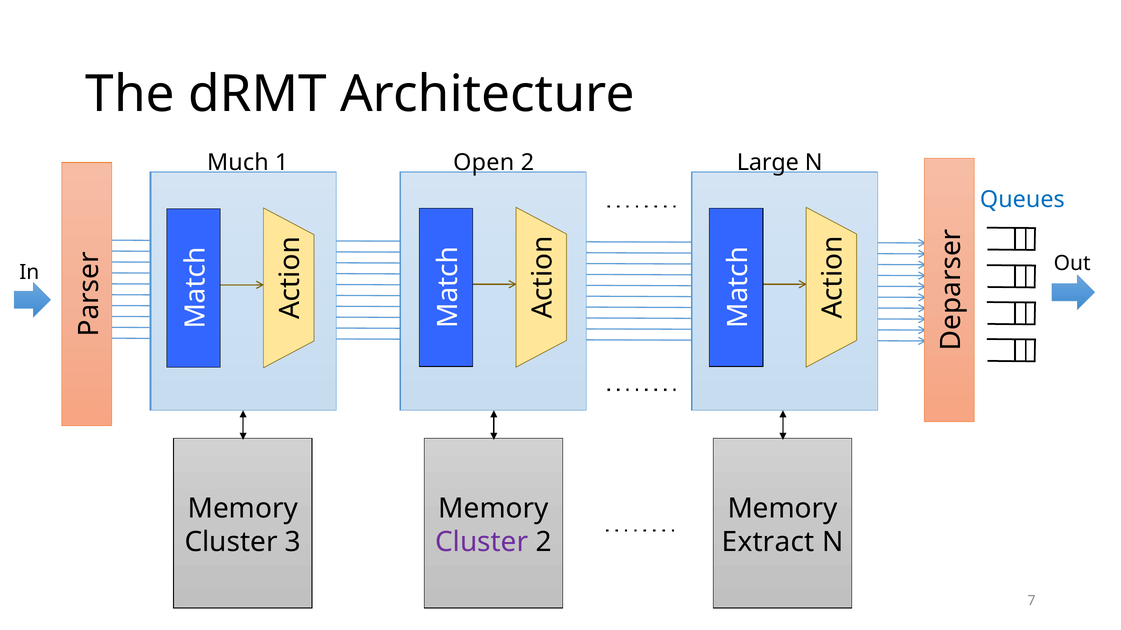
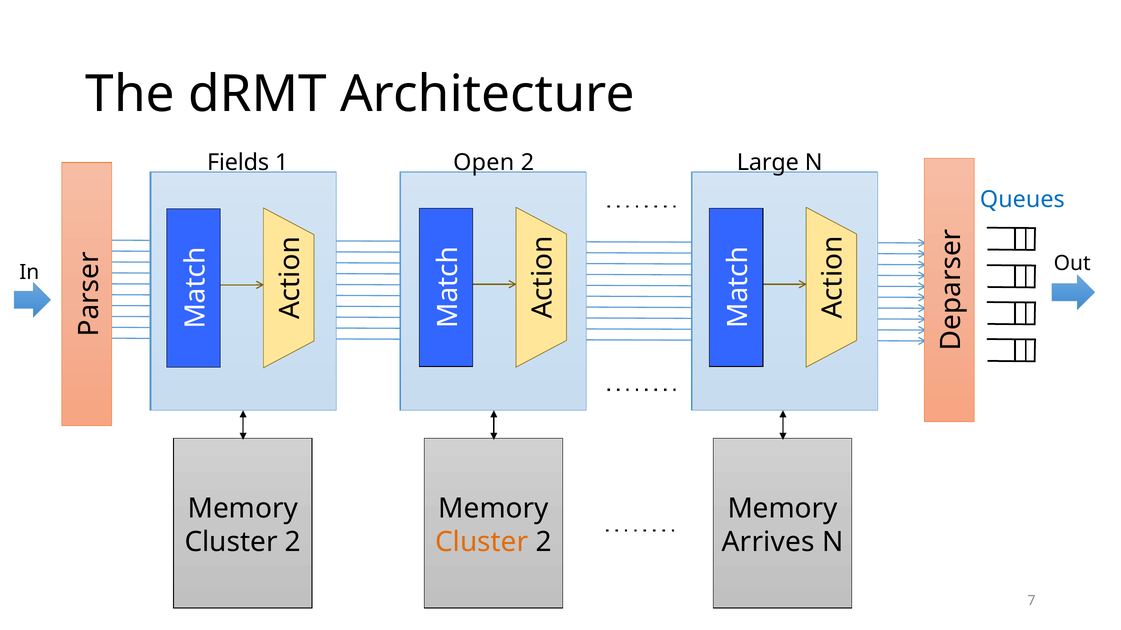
Much: Much -> Fields
3 at (293, 542): 3 -> 2
Cluster at (482, 542) colour: purple -> orange
Extract: Extract -> Arrives
